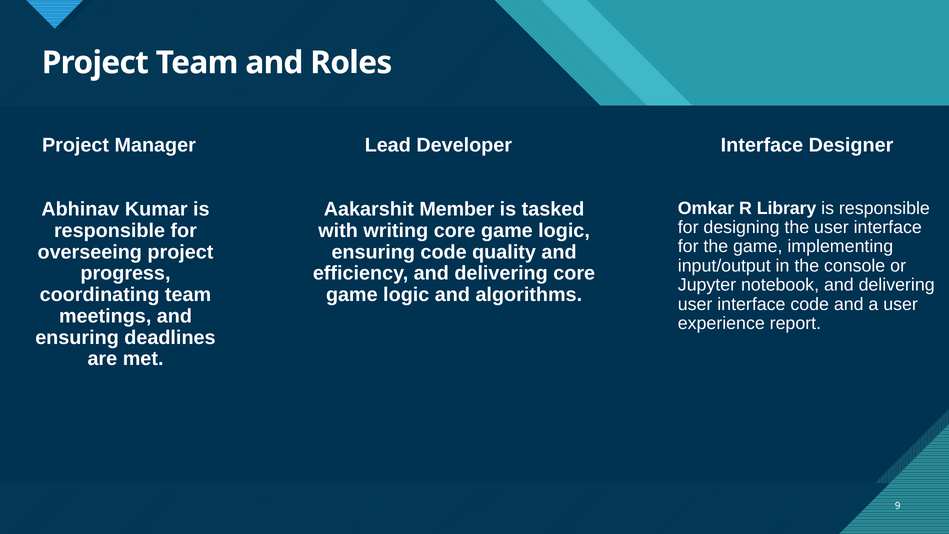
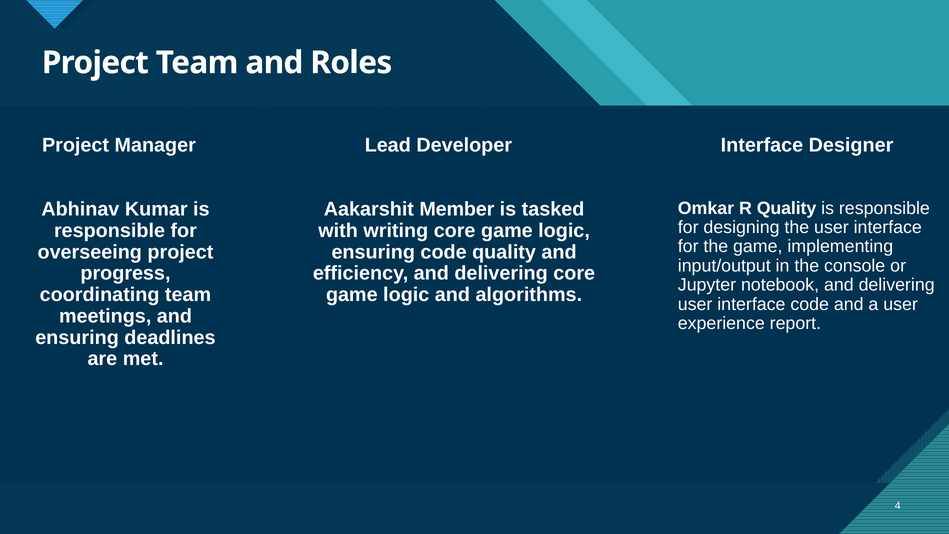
R Library: Library -> Quality
9: 9 -> 4
